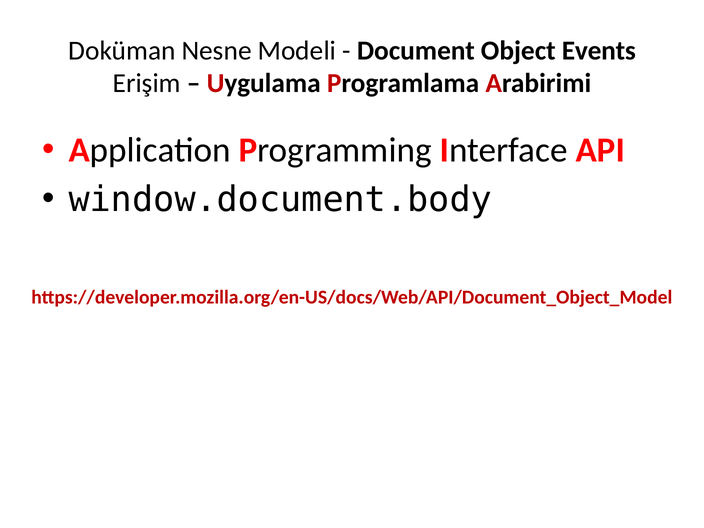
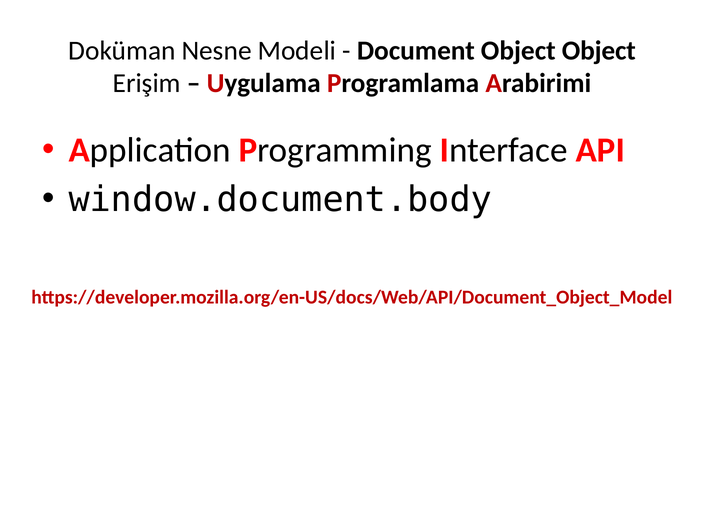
Object Events: Events -> Object
